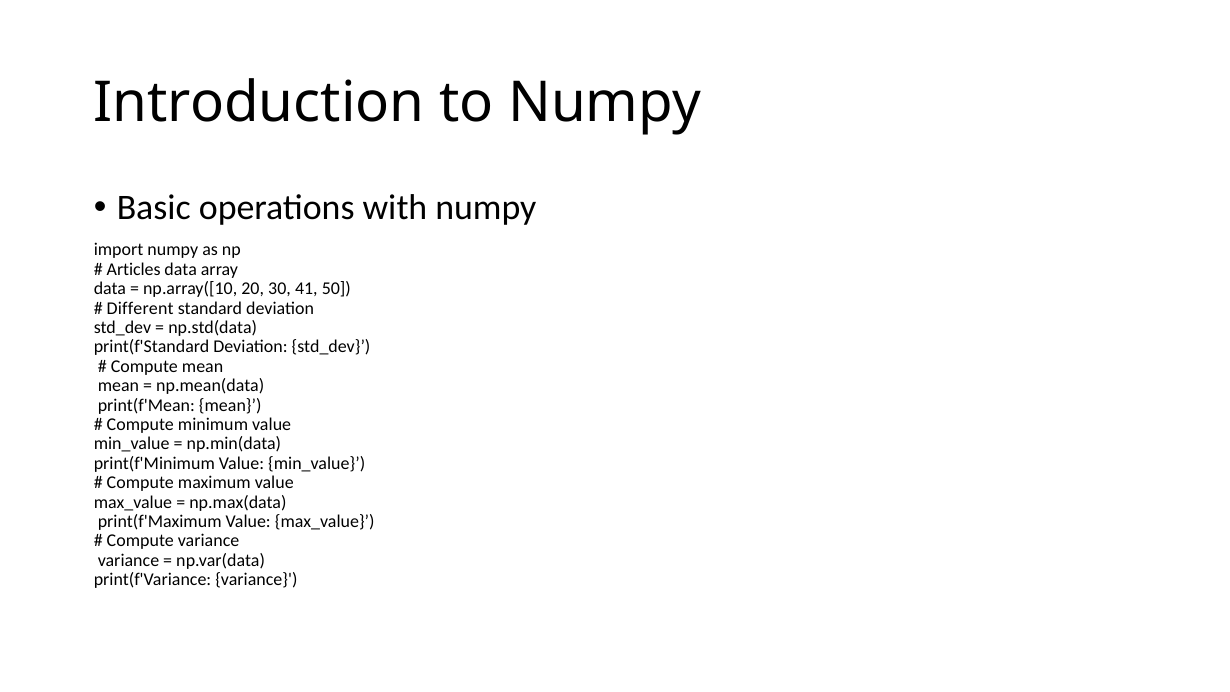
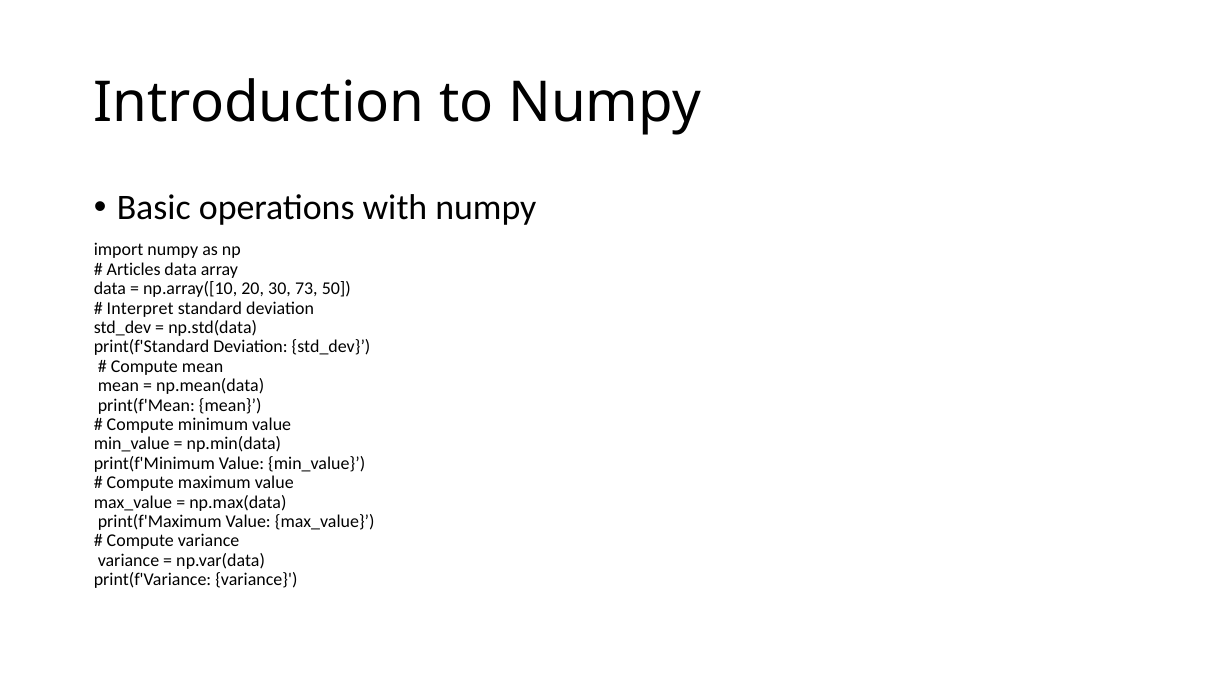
41: 41 -> 73
Different: Different -> Interpret
